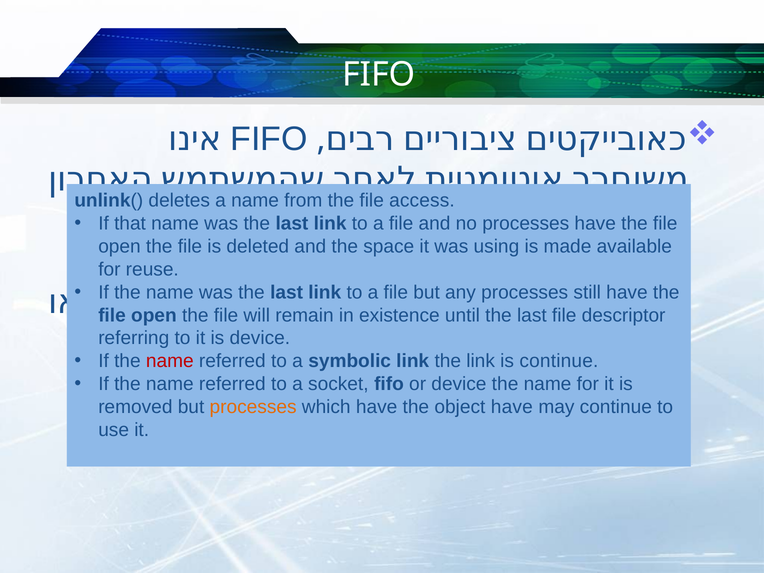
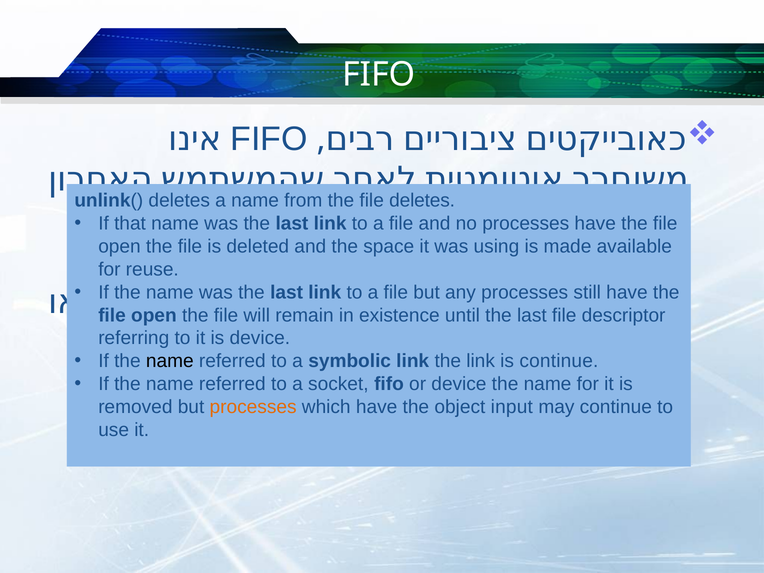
access at (422, 201): access -> deletes
name at (170, 361) colour: red -> black
object have: have -> input
